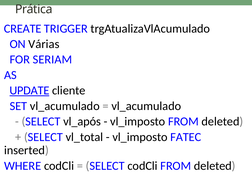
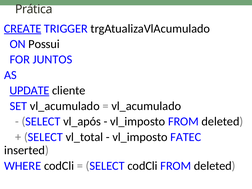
CREATE underline: none -> present
Várias: Várias -> Possui
SERIAM: SERIAM -> JUNTOS
